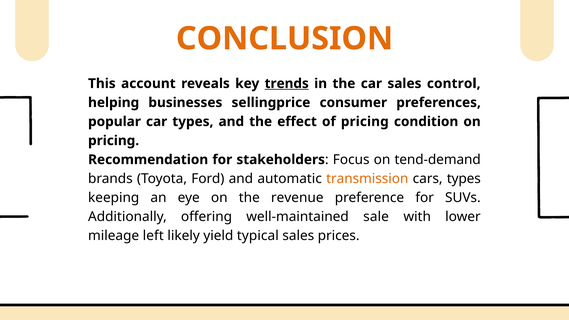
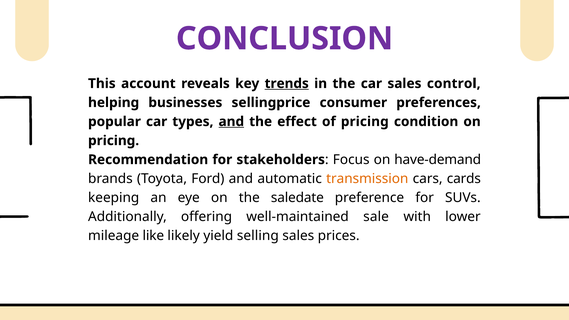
CONCLUSION colour: orange -> purple
and at (231, 122) underline: none -> present
tend-demand: tend-demand -> have-demand
cars types: types -> cards
revenue: revenue -> saledate
left: left -> like
typical: typical -> selling
